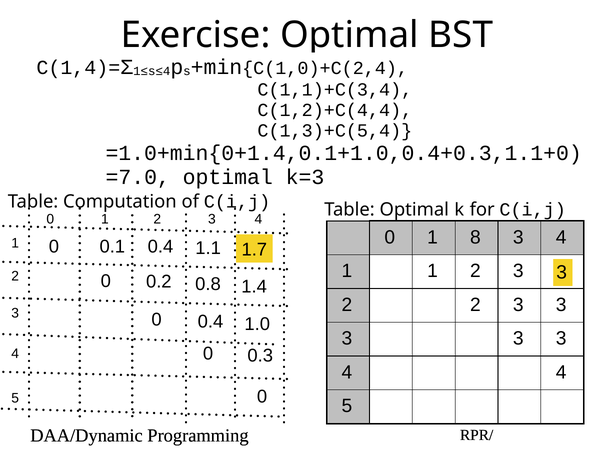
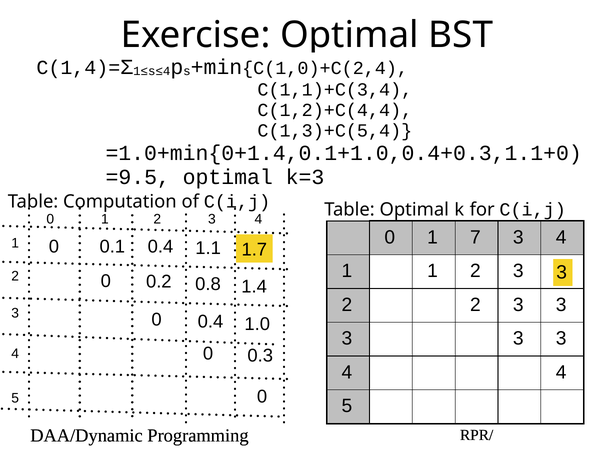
=7.0: =7.0 -> =9.5
8: 8 -> 7
